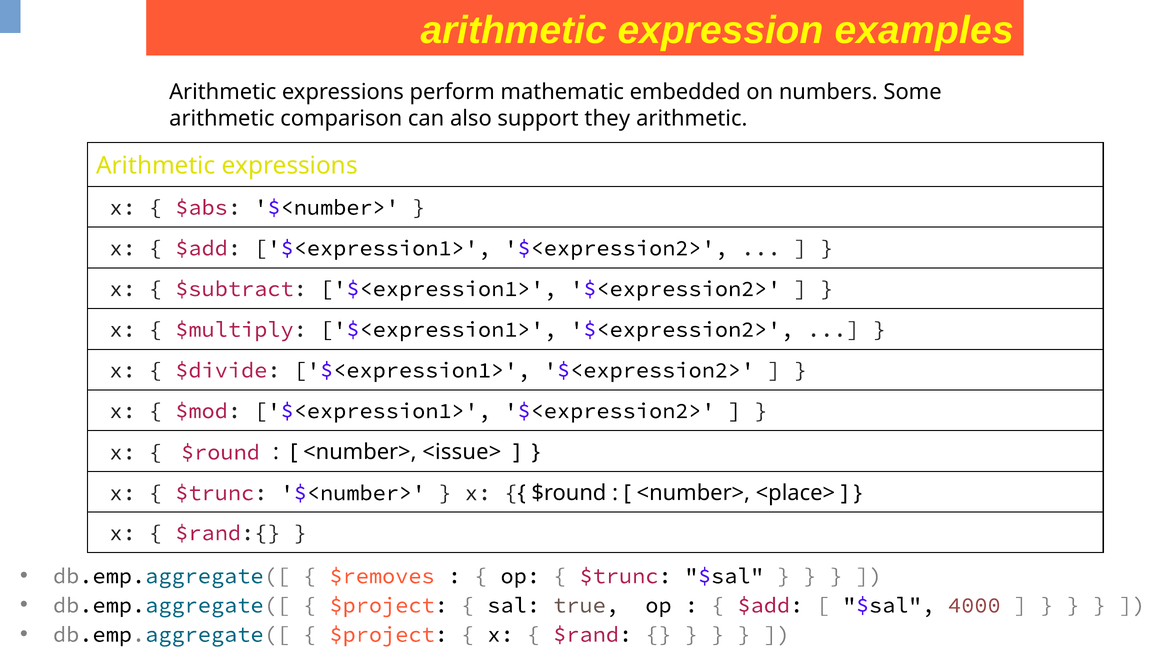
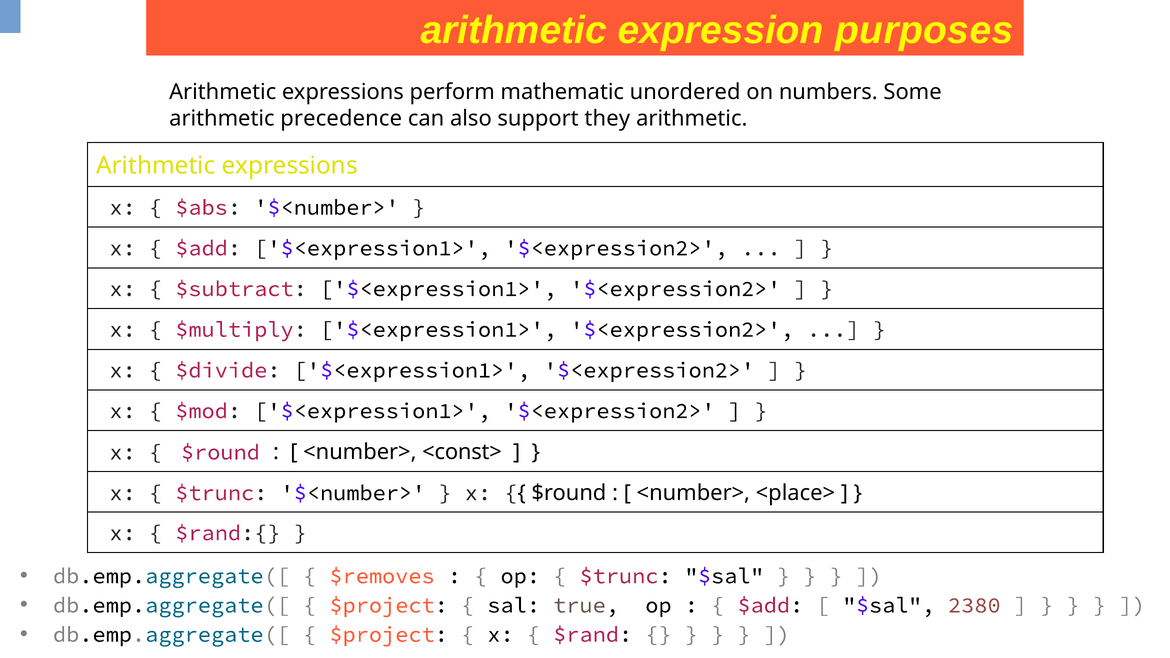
examples: examples -> purposes
embedded: embedded -> unordered
comparison: comparison -> precedence
<issue>: <issue> -> <const>
4000: 4000 -> 2380
